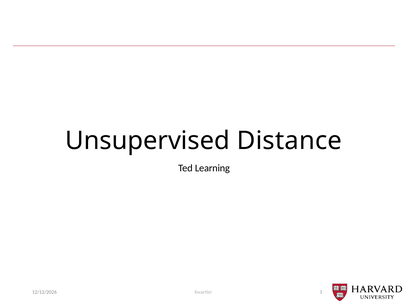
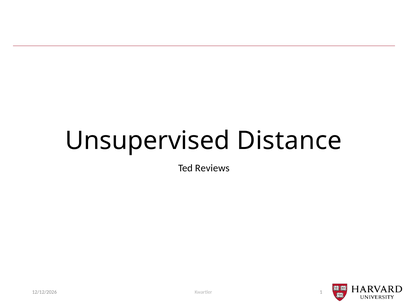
Learning: Learning -> Reviews
